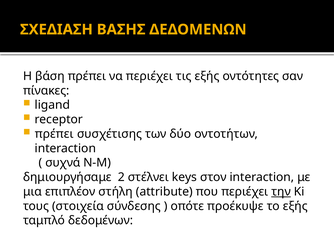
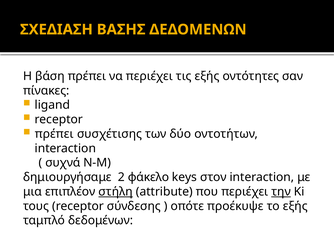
στέλνει: στέλνει -> φάκελο
στήλη underline: none -> present
τους στοιχεία: στοιχεία -> receptor
